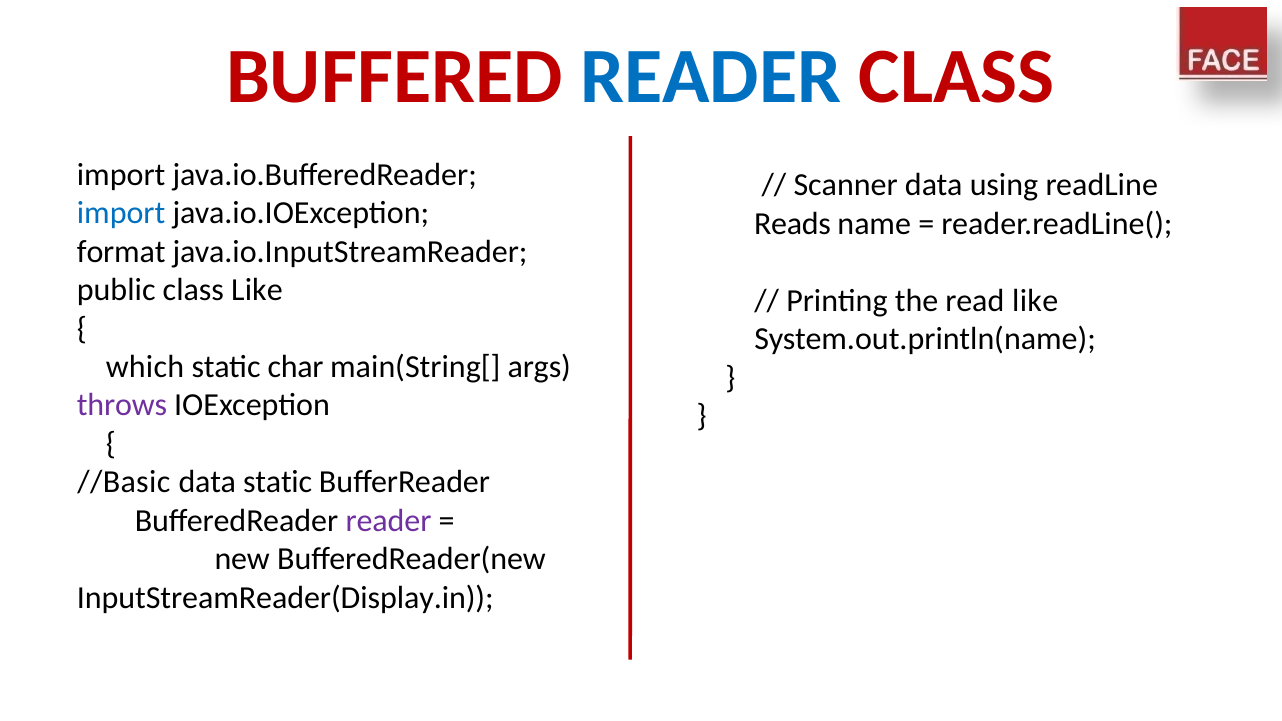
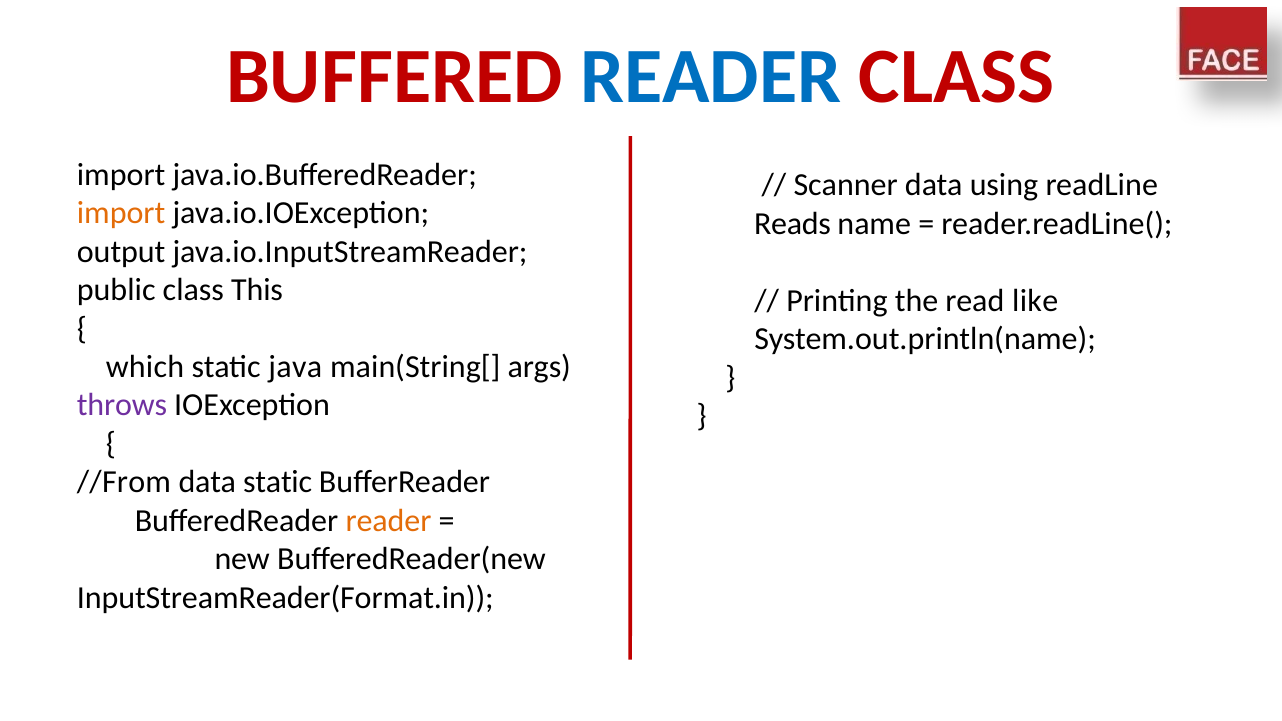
import at (121, 213) colour: blue -> orange
format: format -> output
class Like: Like -> This
char: char -> java
//Basic: //Basic -> //From
reader at (388, 521) colour: purple -> orange
InputStreamReader(Display.in: InputStreamReader(Display.in -> InputStreamReader(Format.in
